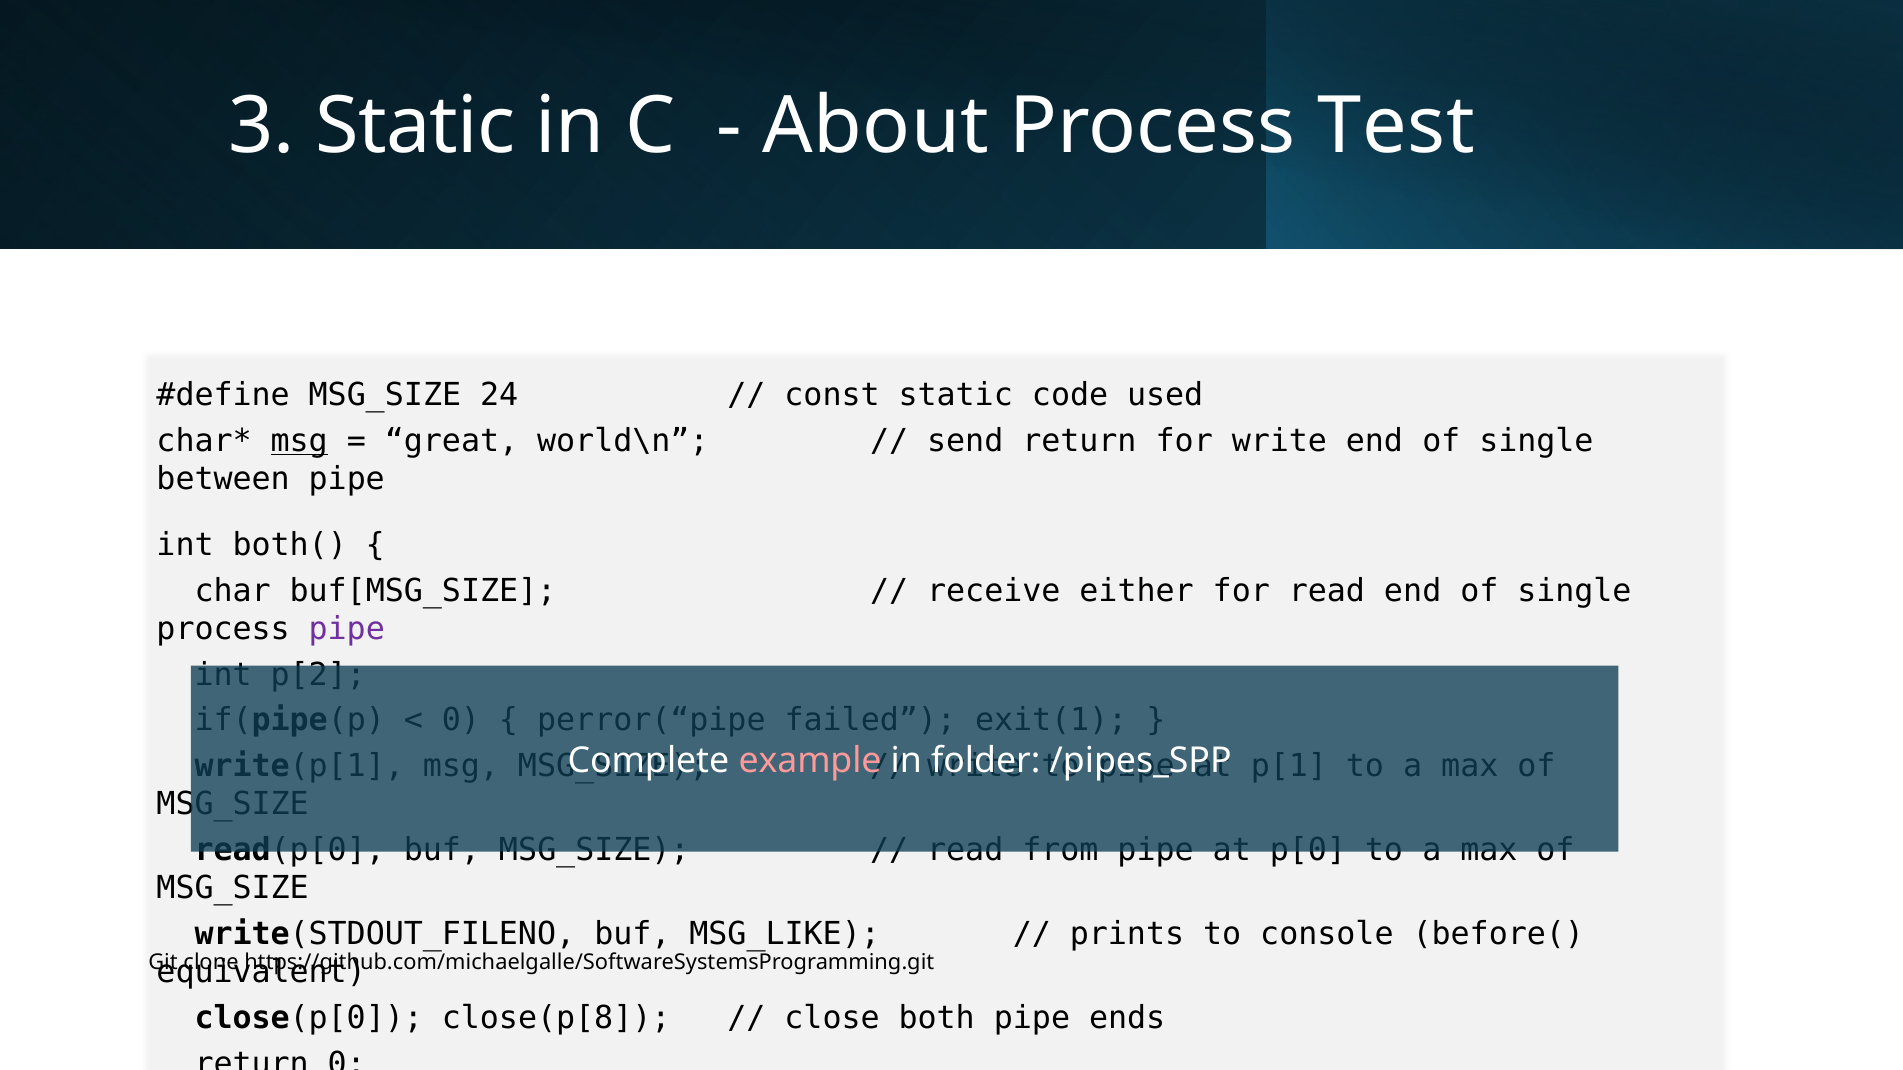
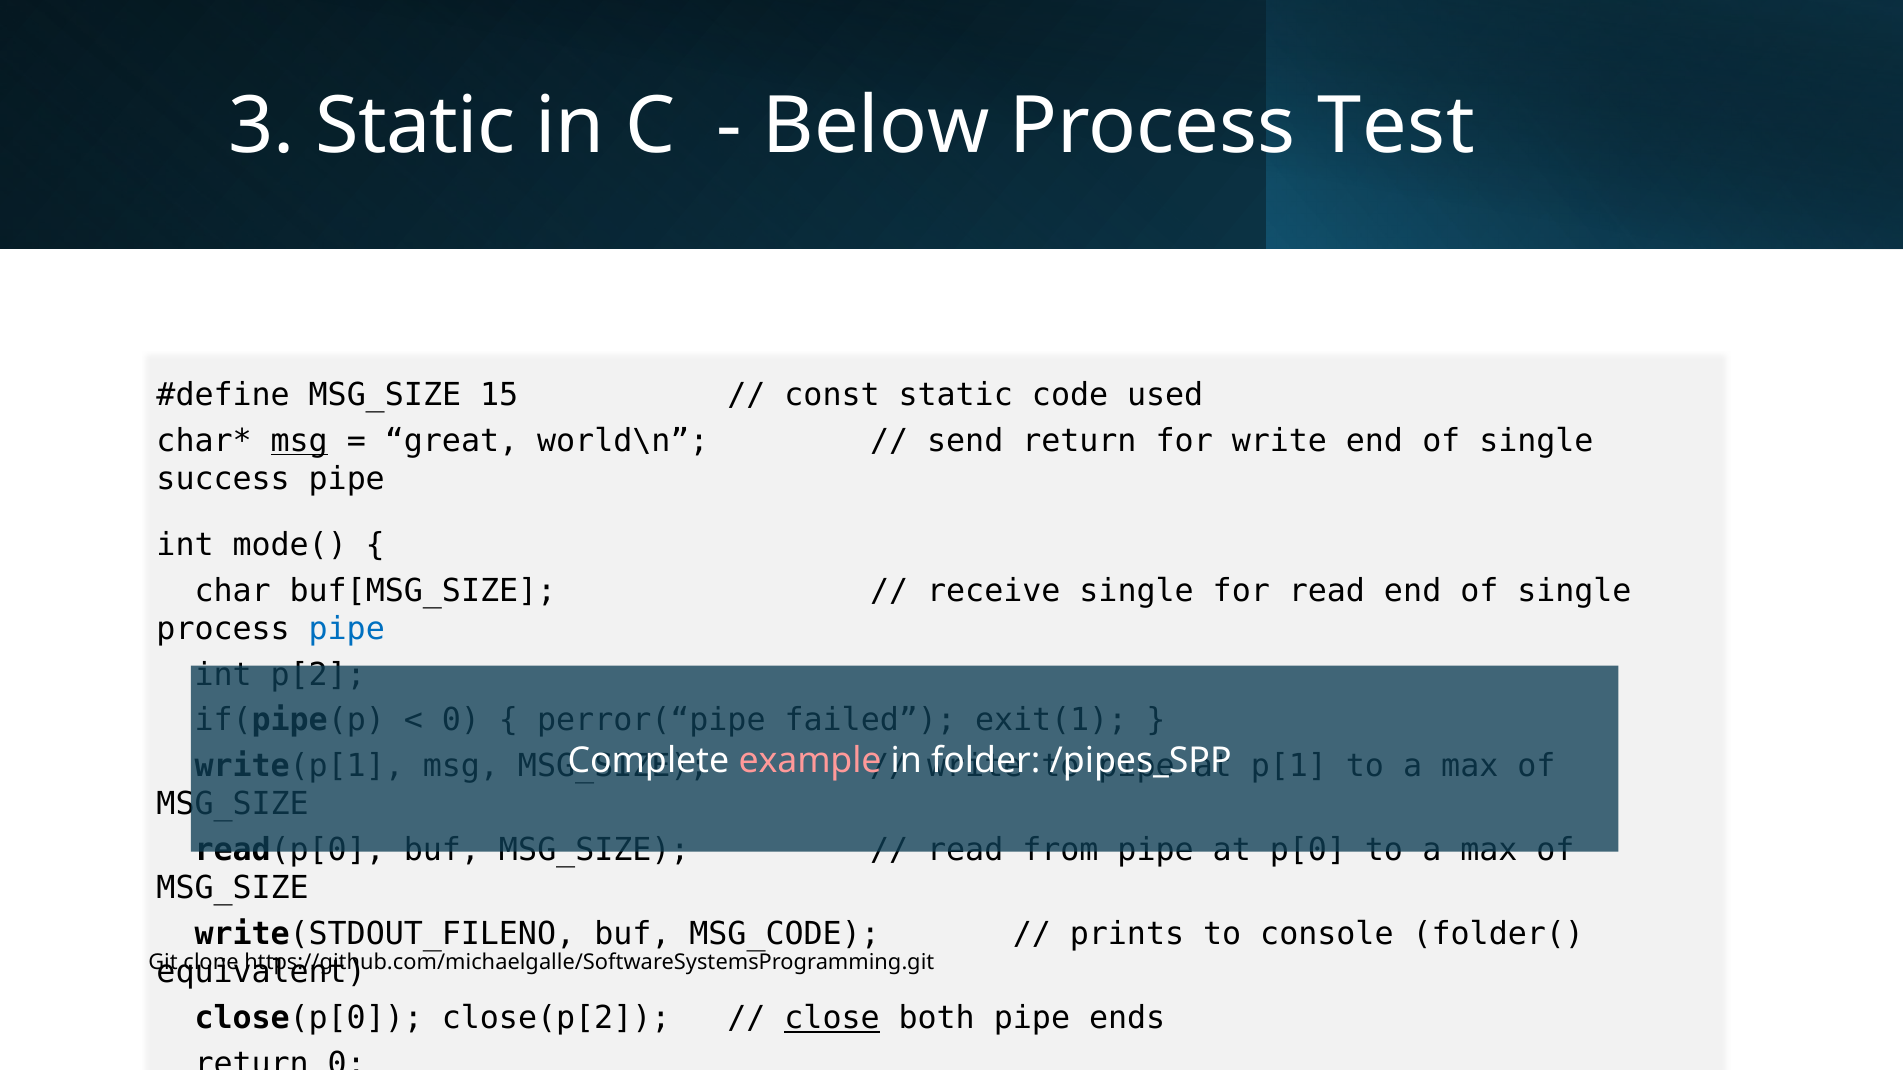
About: About -> Below
24: 24 -> 15
between: between -> success
both(: both( -> mode(
receive either: either -> single
pipe at (347, 629) colour: purple -> blue
MSG_LIKE: MSG_LIKE -> MSG_CODE
before(: before( -> folder(
close(p[8: close(p[8 -> close(p[2
close underline: none -> present
